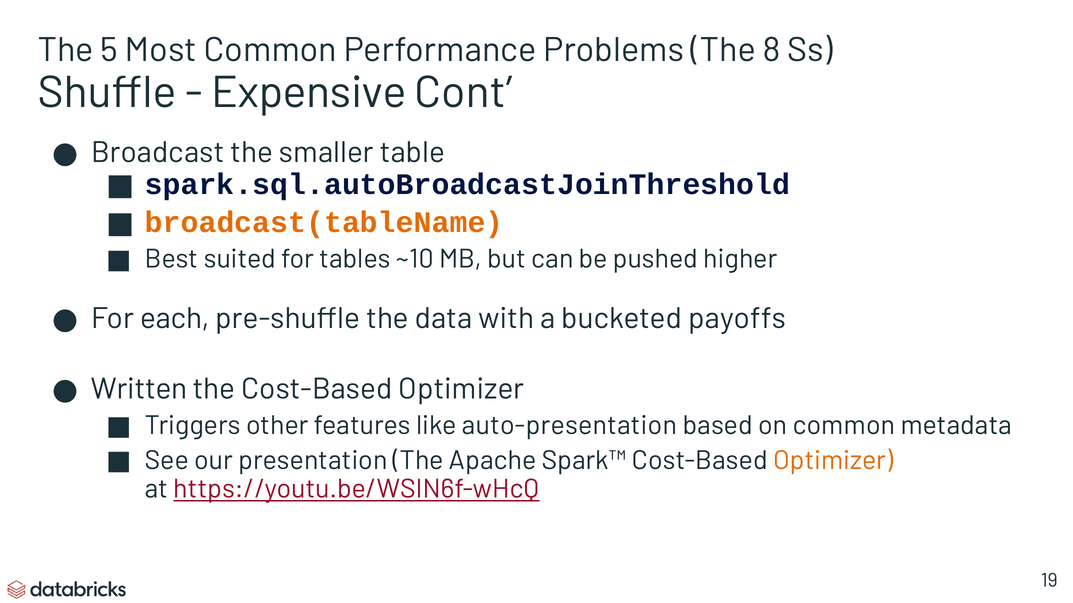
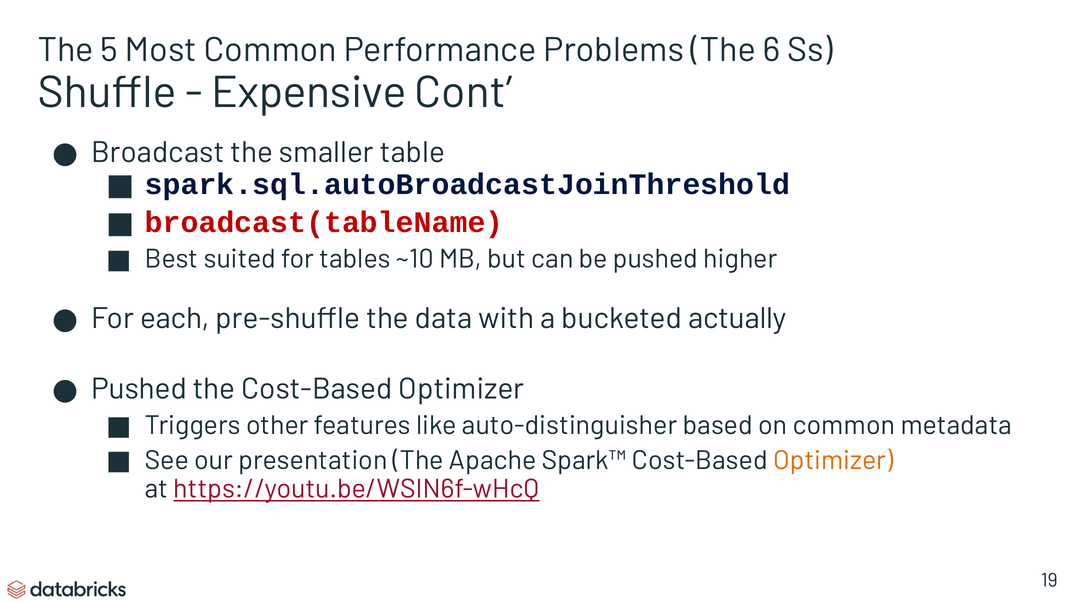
8: 8 -> 6
broadcast(tableName colour: orange -> red
payoffs: payoffs -> actually
Written at (139, 389): Written -> Pushed
auto-presentation: auto-presentation -> auto-distinguisher
